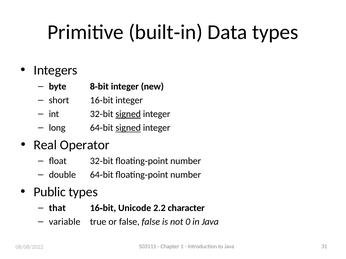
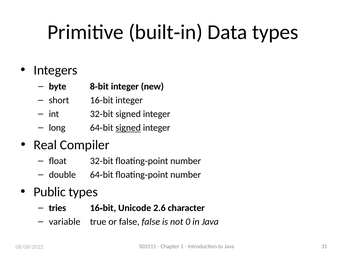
signed at (128, 114) underline: present -> none
Operator: Operator -> Compiler
that: that -> tries
2.2: 2.2 -> 2.6
